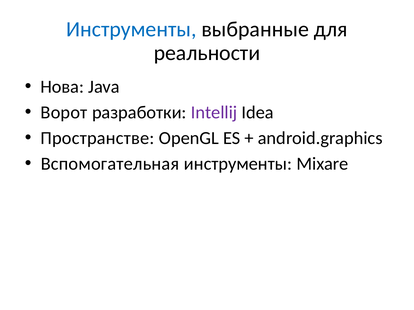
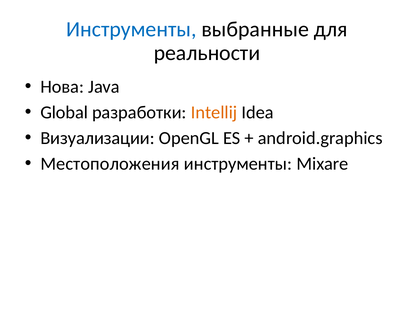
Ворот: Ворот -> Global
Intellij colour: purple -> orange
Пространстве: Пространстве -> Визуализации
Вспомогательная: Вспомогательная -> Местоположения
